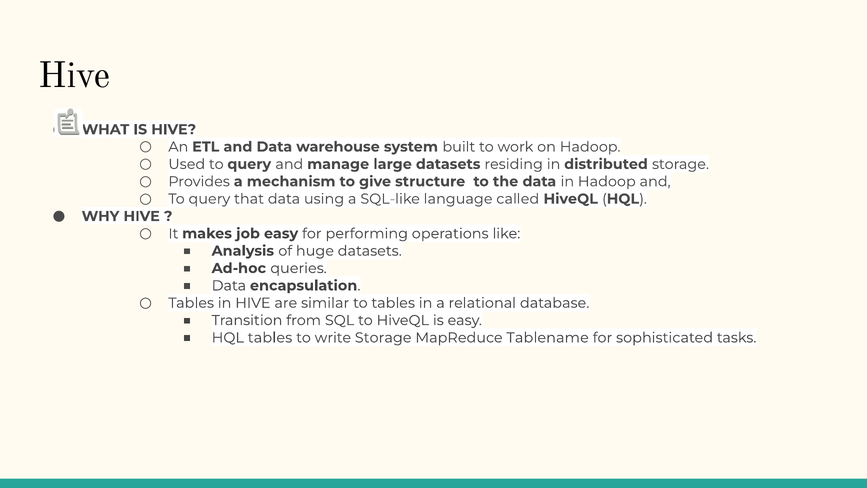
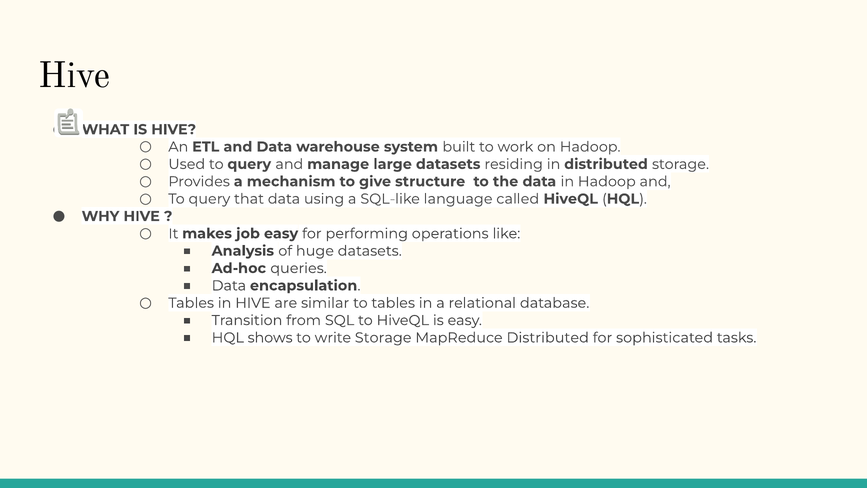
HQL tables: tables -> shows
MapReduce Tablename: Tablename -> Distributed
